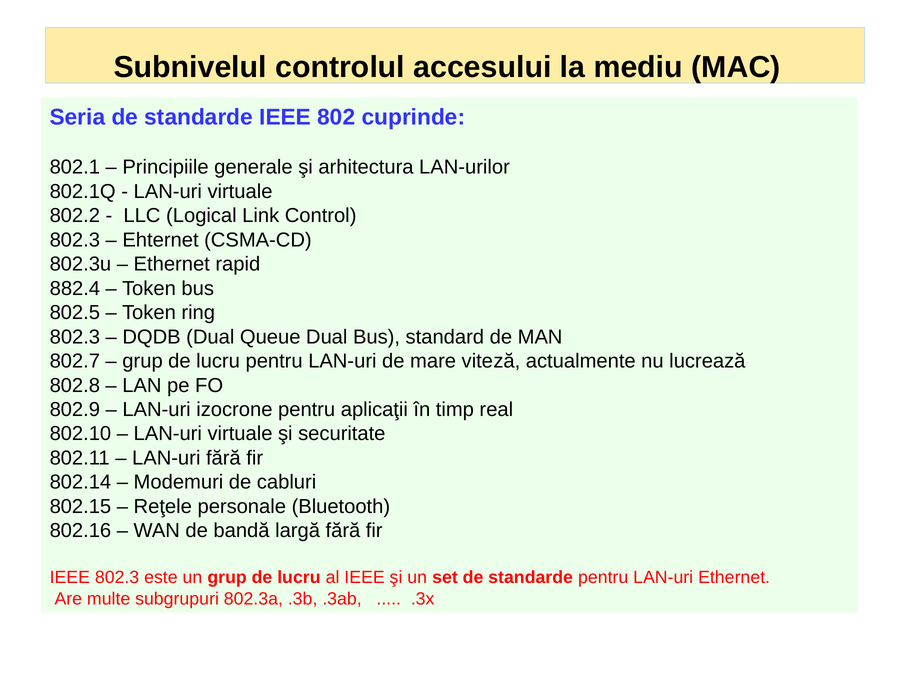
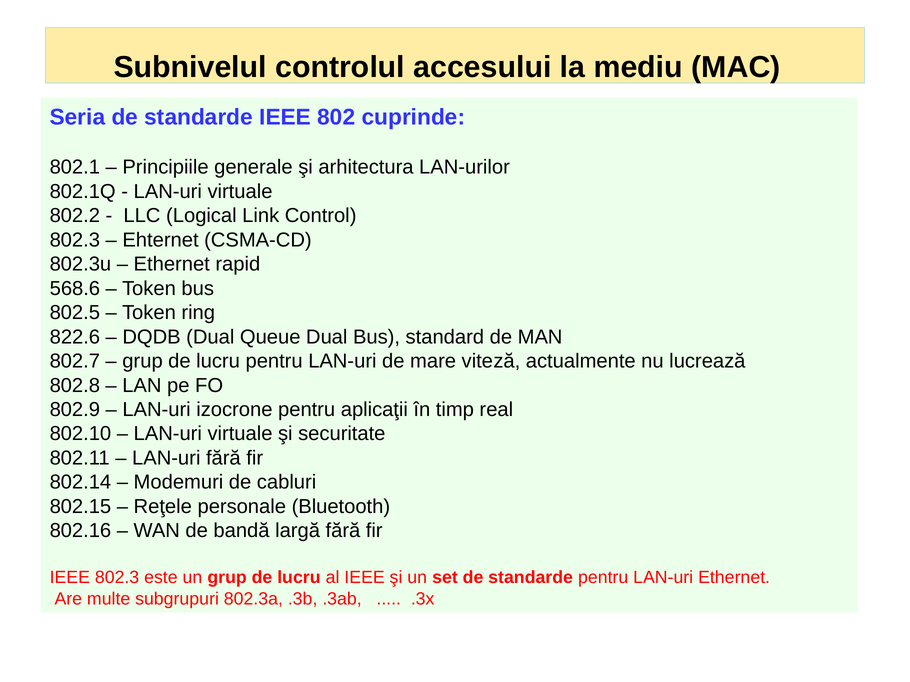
882.4: 882.4 -> 568.6
802.3 at (75, 337): 802.3 -> 822.6
